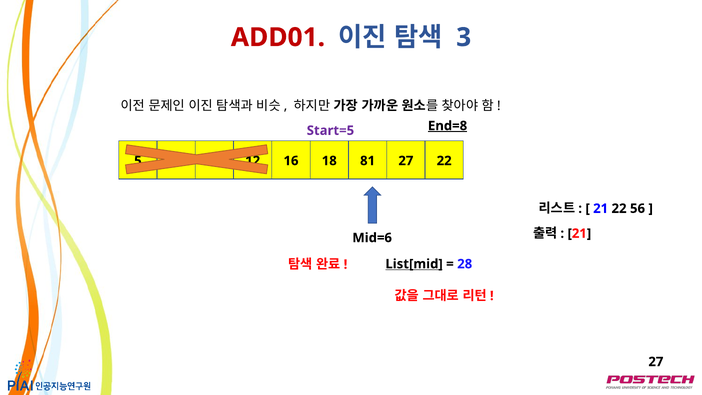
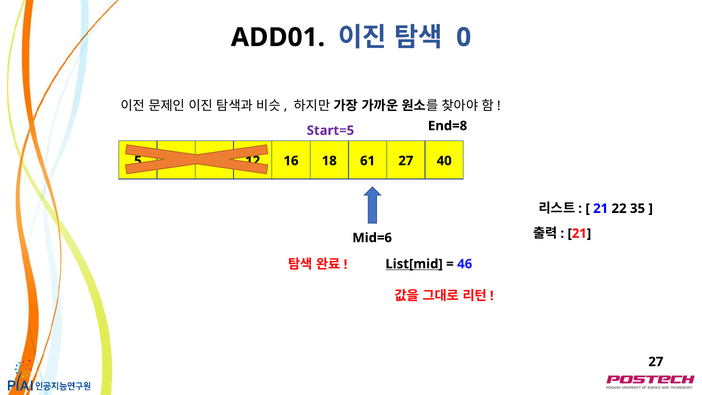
ADD01 colour: red -> black
3: 3 -> 0
End=8 underline: present -> none
81: 81 -> 61
27 22: 22 -> 40
56: 56 -> 35
28: 28 -> 46
